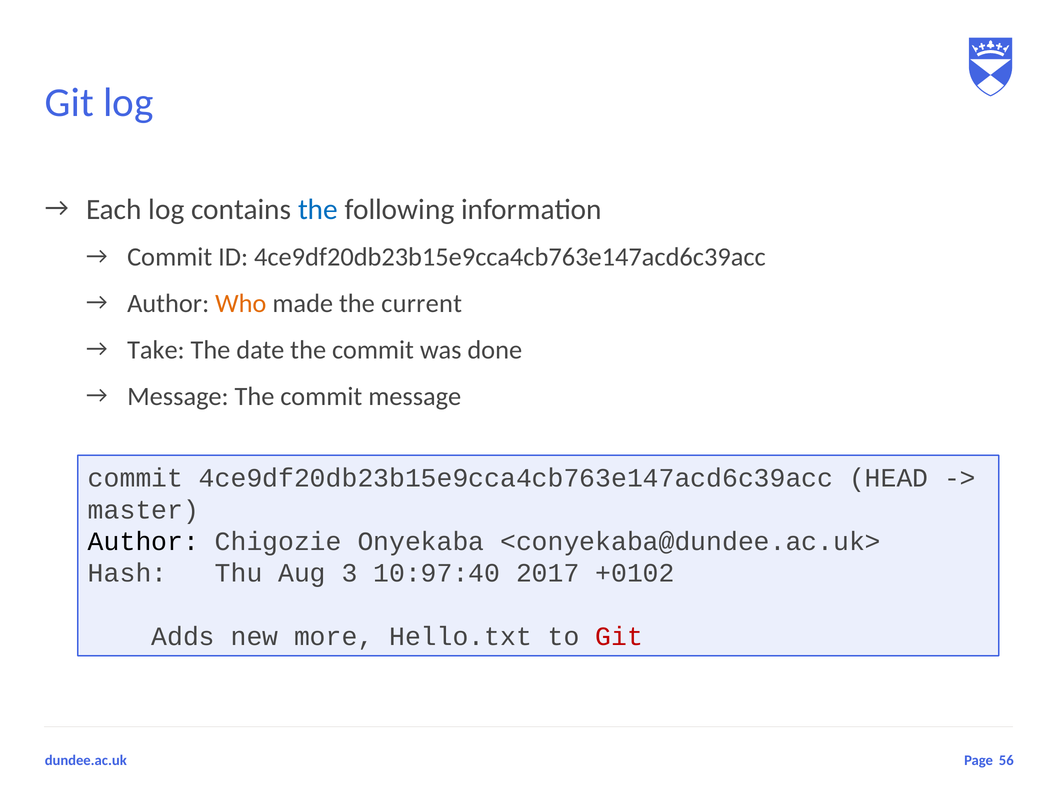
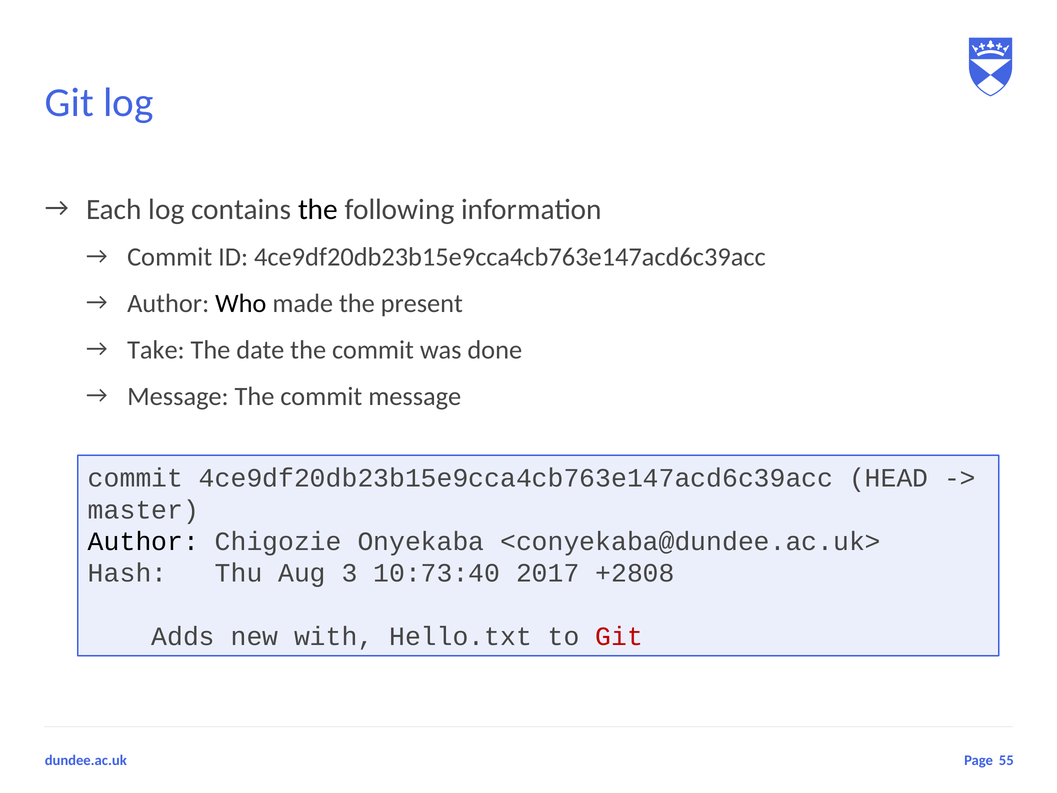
the at (318, 209) colour: blue -> black
Who colour: orange -> black
current: current -> present
10:97:40: 10:97:40 -> 10:73:40
+0102: +0102 -> +2808
more: more -> with
56: 56 -> 55
